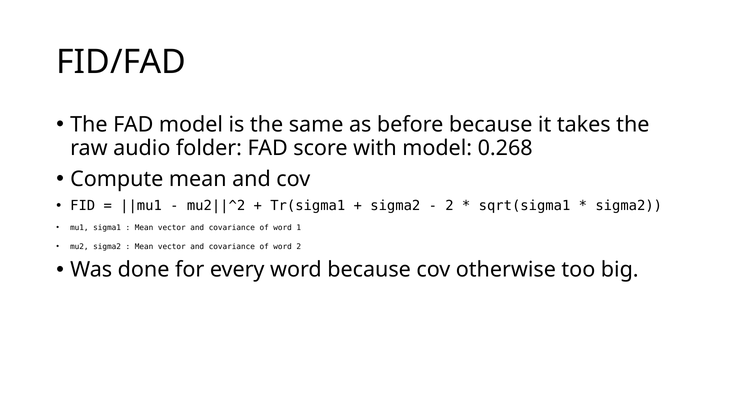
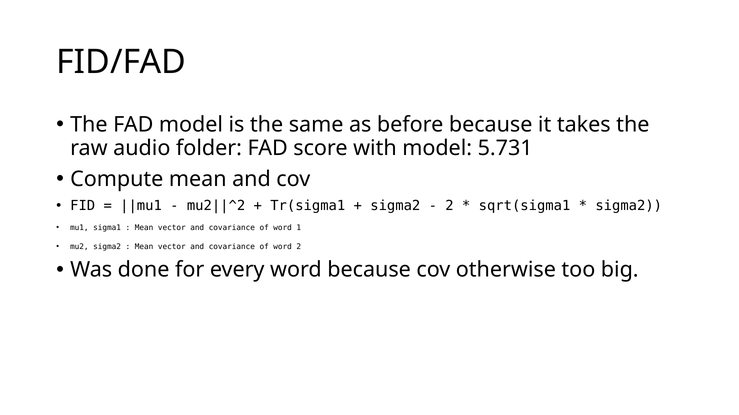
0.268: 0.268 -> 5.731
